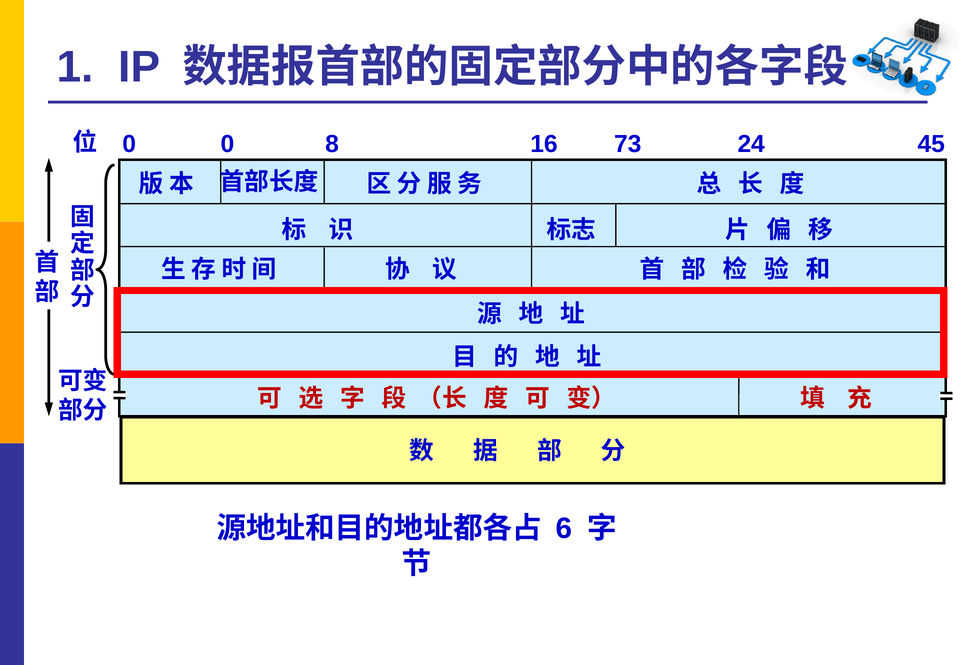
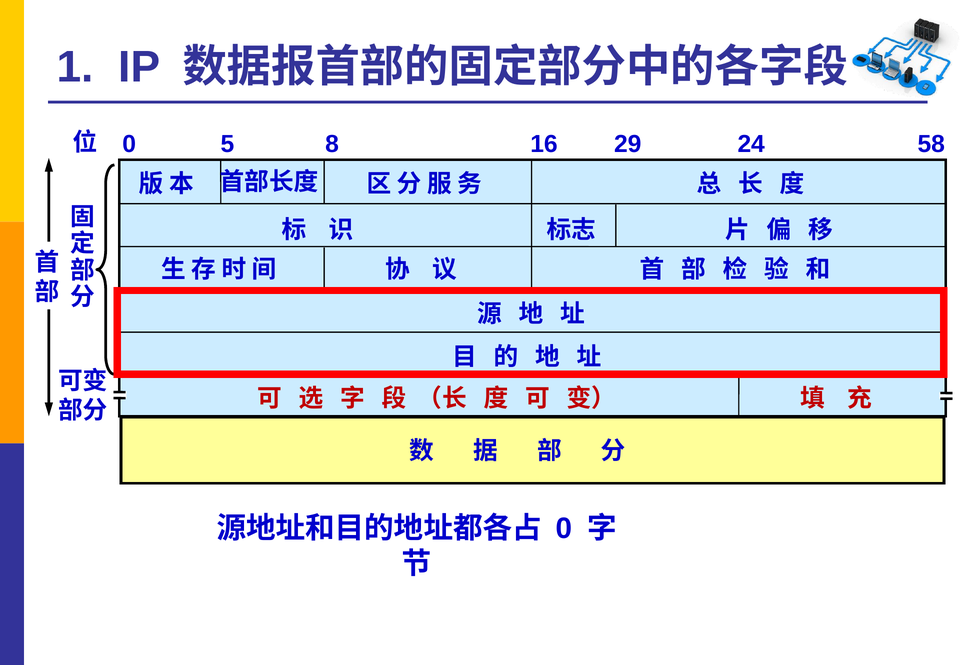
0 0: 0 -> 5
73: 73 -> 29
45: 45 -> 58
6 at (564, 529): 6 -> 0
